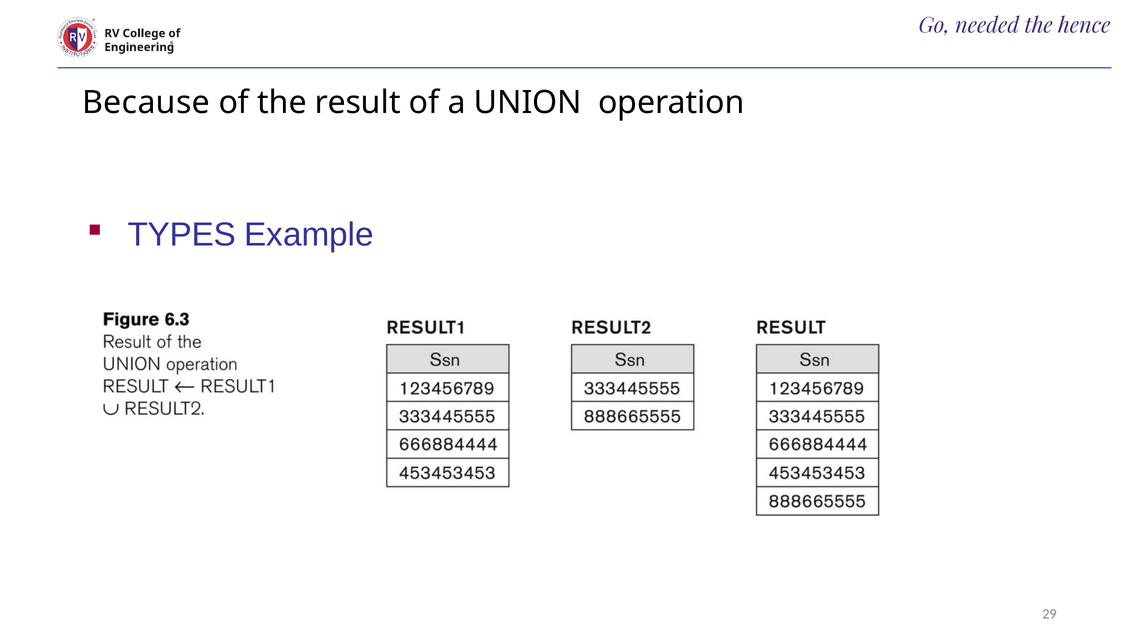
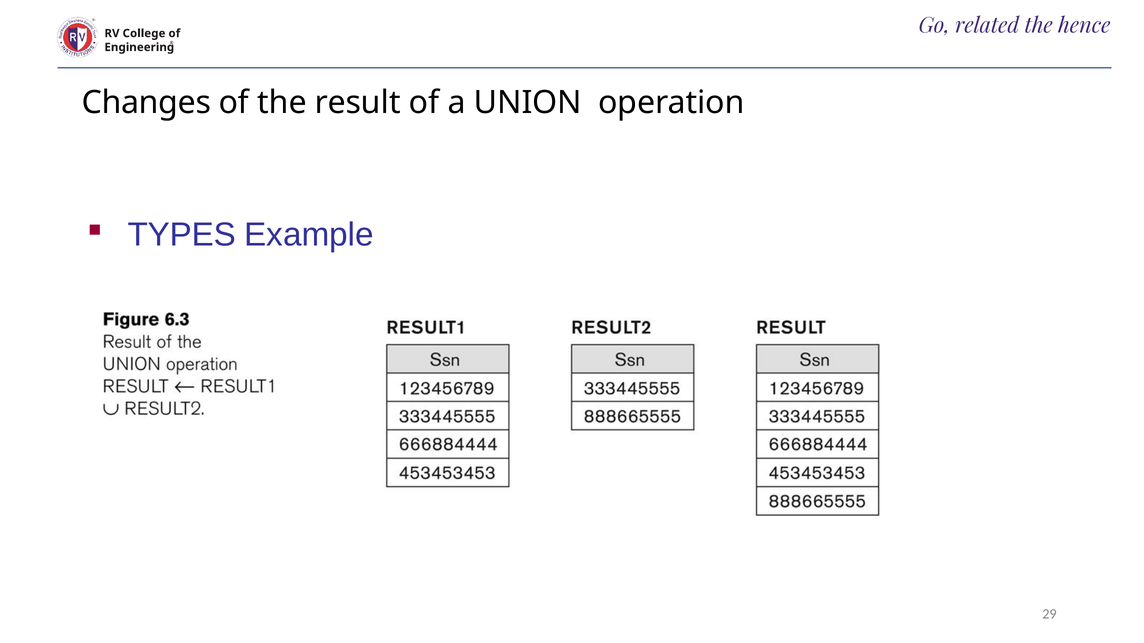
needed: needed -> related
Because: Because -> Changes
